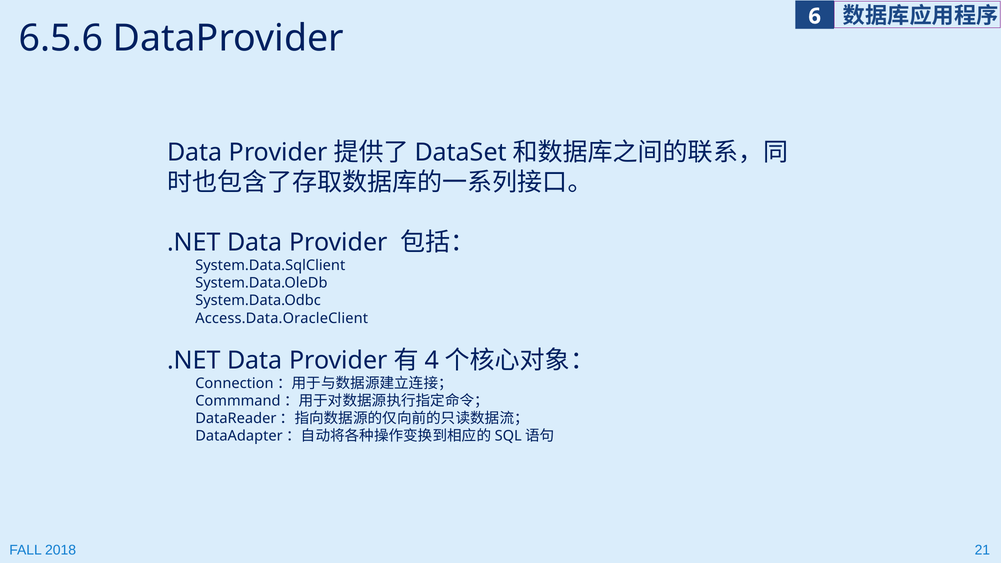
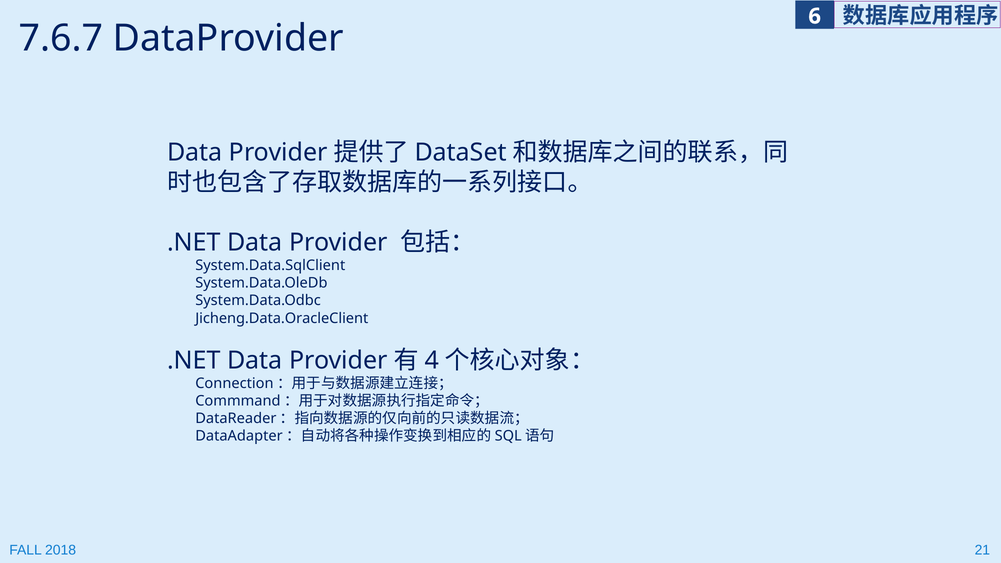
6.5.6: 6.5.6 -> 7.6.7
Access.Data.OracleClient: Access.Data.OracleClient -> Jicheng.Data.OracleClient
